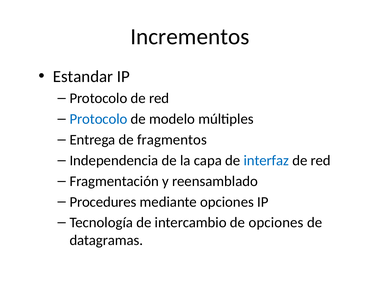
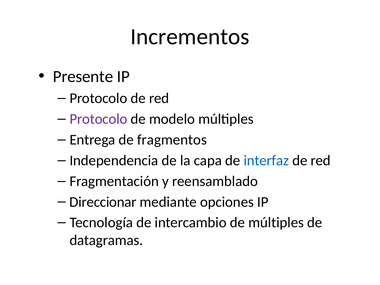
Estandar: Estandar -> Presente
Protocolo at (99, 119) colour: blue -> purple
Procedures: Procedures -> Direccionar
de opciones: opciones -> múltiples
